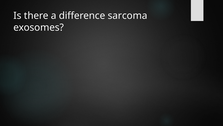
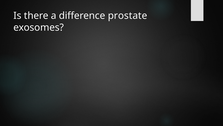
sarcoma: sarcoma -> prostate
